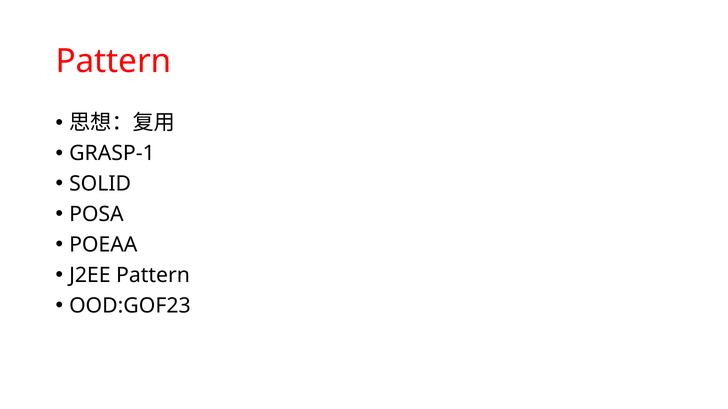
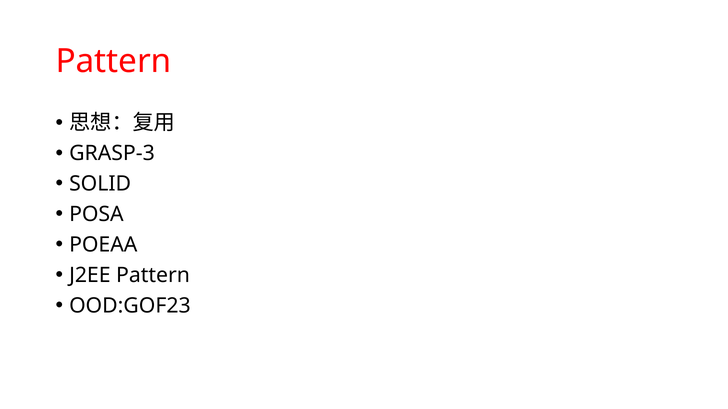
GRASP-1: GRASP-1 -> GRASP-3
